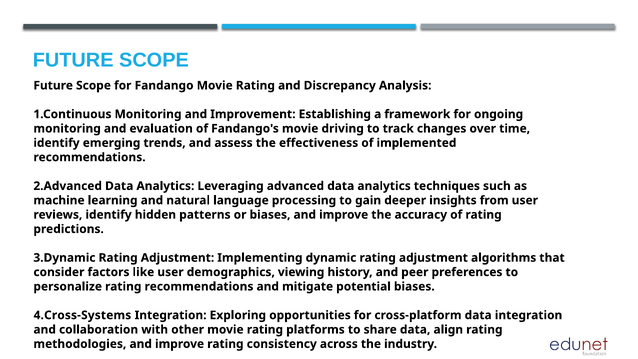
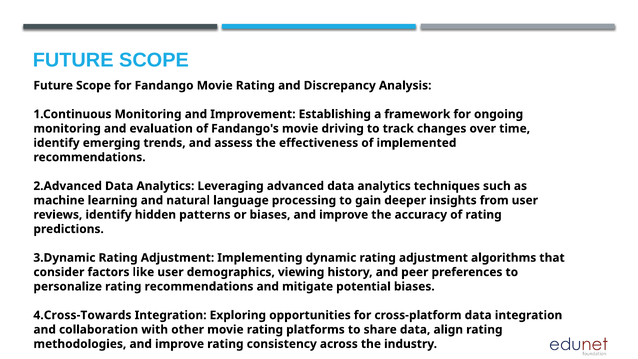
4.Cross-Systems: 4.Cross-Systems -> 4.Cross-Towards
